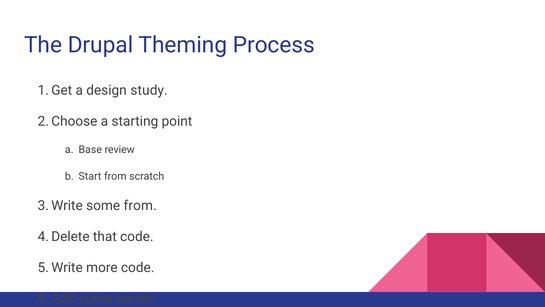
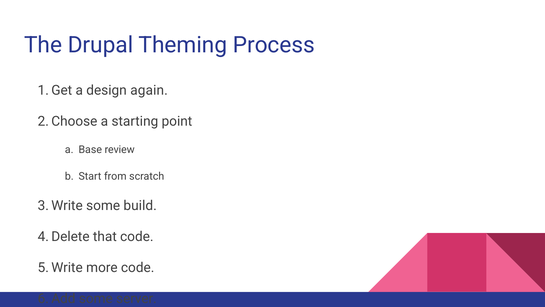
study: study -> again
some from: from -> build
